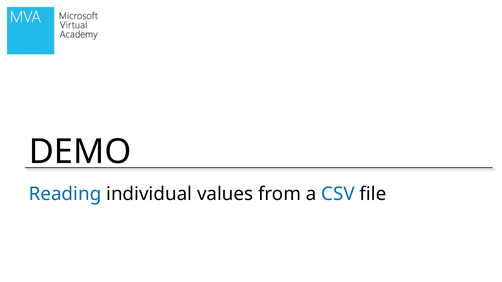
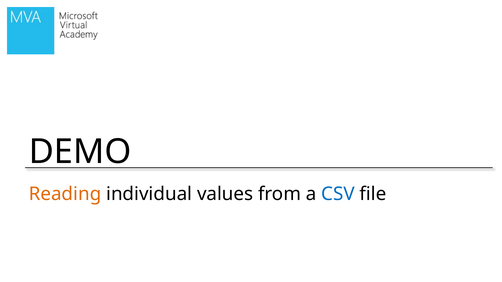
Reading colour: blue -> orange
